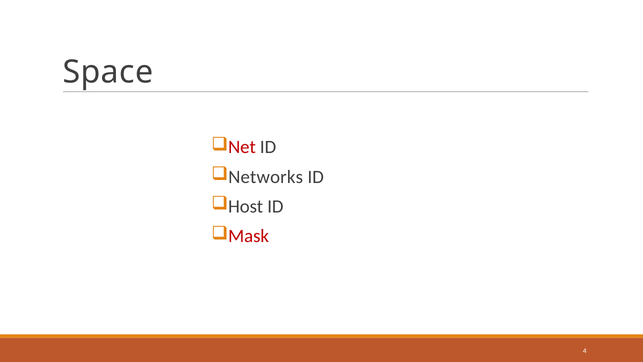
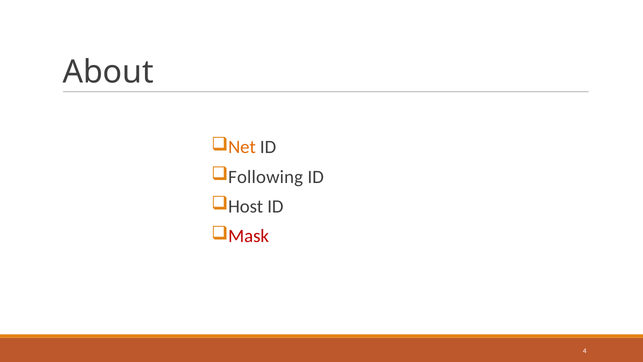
Space: Space -> About
Net colour: red -> orange
Networks: Networks -> Following
